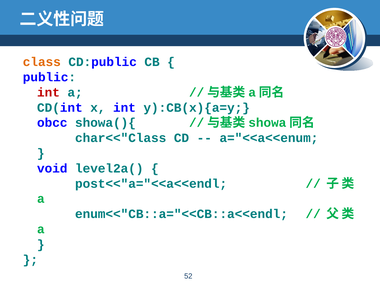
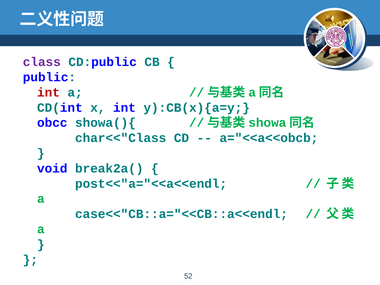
class colour: orange -> purple
a="<<a<<enum: a="<<a<<enum -> a="<<a<<obcb
level2a(: level2a( -> break2a(
enum<<"CB::a="<<CB::a<<endl: enum<<"CB::a="<<CB::a<<endl -> case<<"CB::a="<<CB::a<<endl
